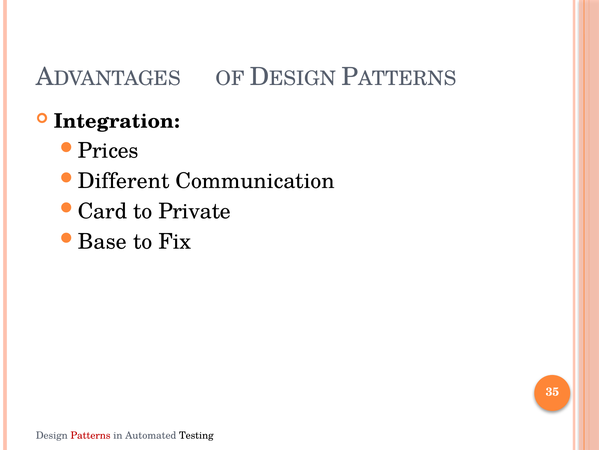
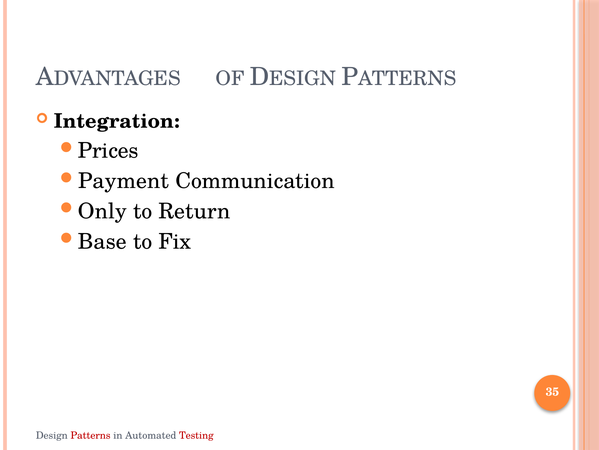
Different: Different -> Payment
Card: Card -> Only
Private: Private -> Return
Testing colour: black -> red
